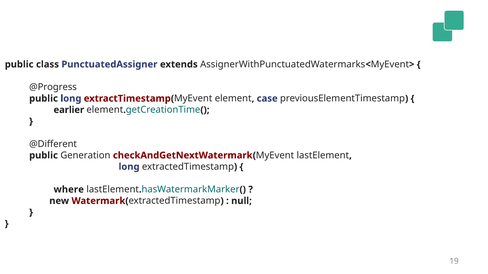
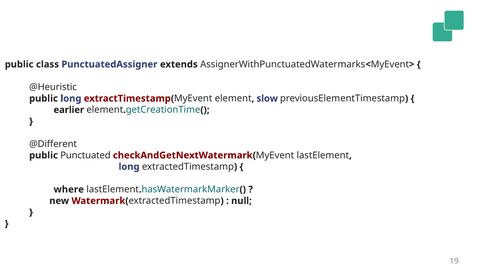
@Progress: @Progress -> @Heuristic
case: case -> slow
Generation: Generation -> Punctuated
